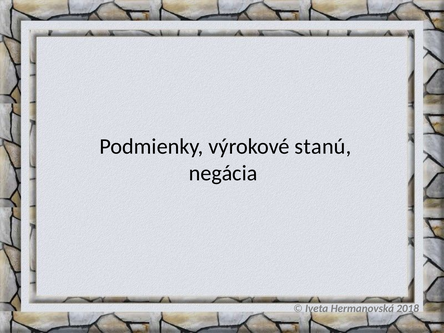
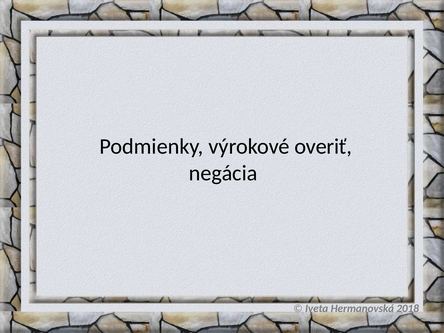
stanú: stanú -> overiť
